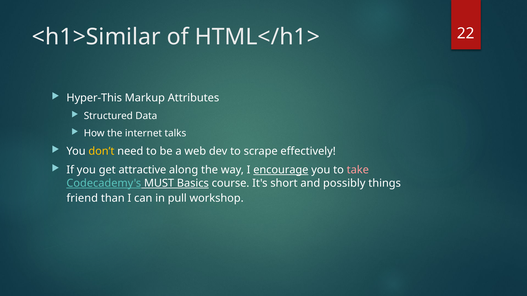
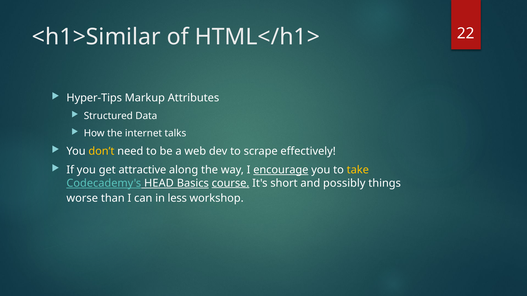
Hyper-This: Hyper-This -> Hyper-Tips
take colour: pink -> yellow
MUST: MUST -> HEAD
course underline: none -> present
friend: friend -> worse
pull: pull -> less
